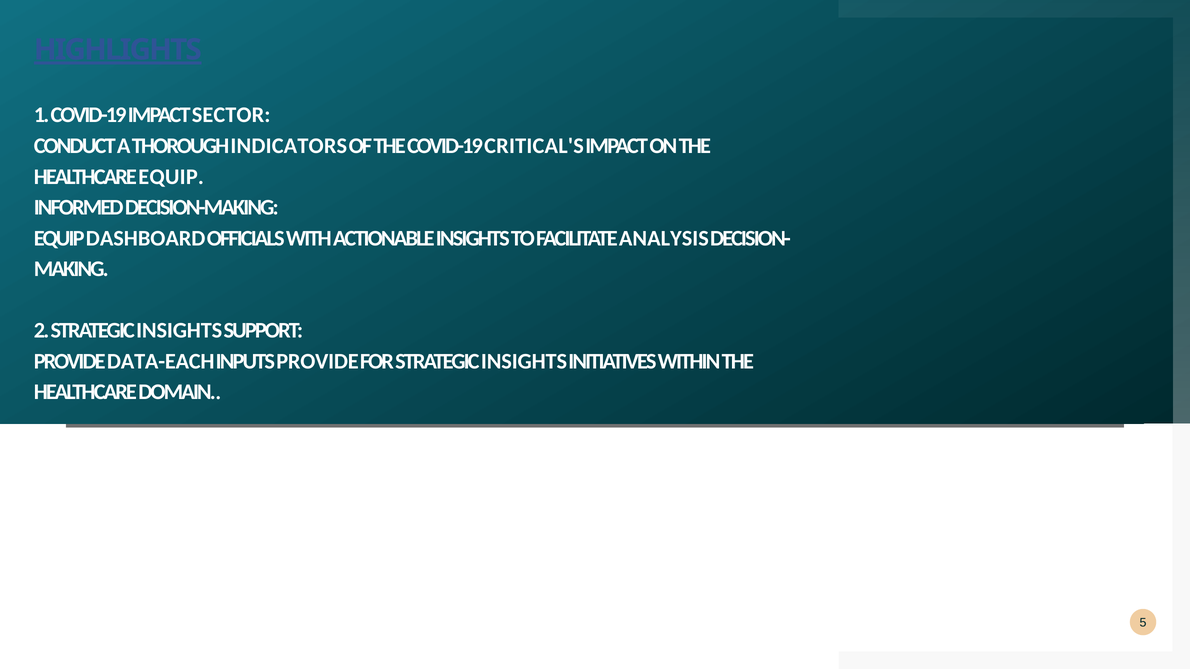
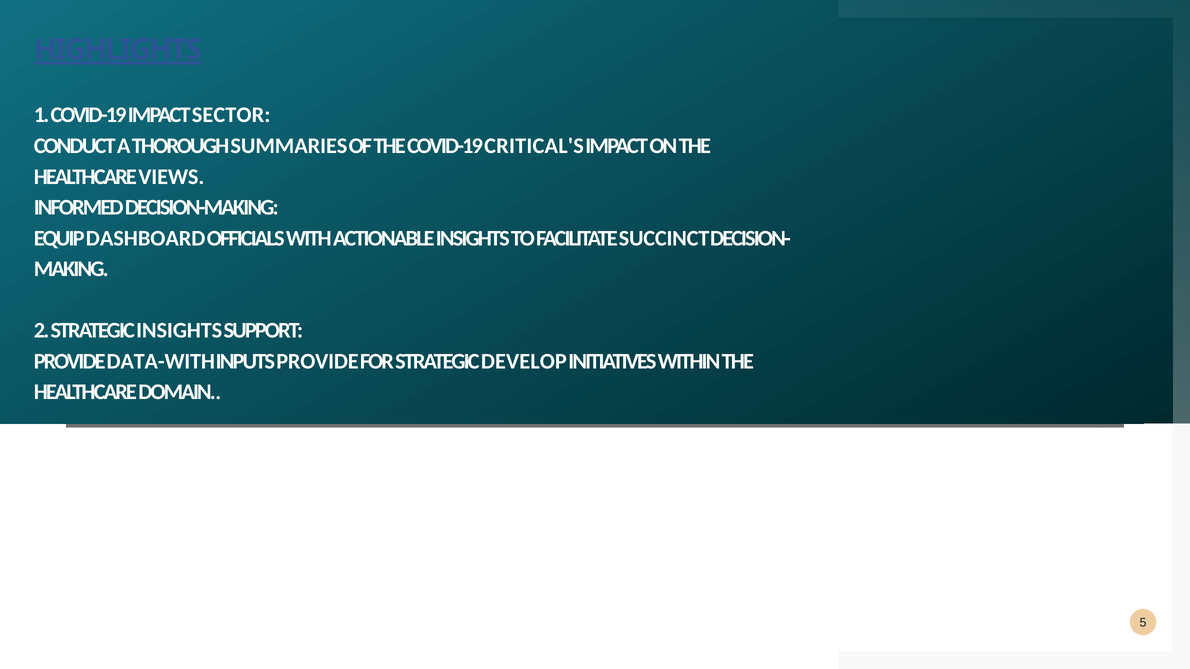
INDICATORS: INDICATORS -> SUMMARIES
HEALTHCARE EQUIP: EQUIP -> VIEWS
ANALYSIS: ANALYSIS -> SUCCINCT
DATA-EACH: DATA-EACH -> DATA-WITH
FOR STRATEGIC INSIGHTS: INSIGHTS -> DEVELOP
